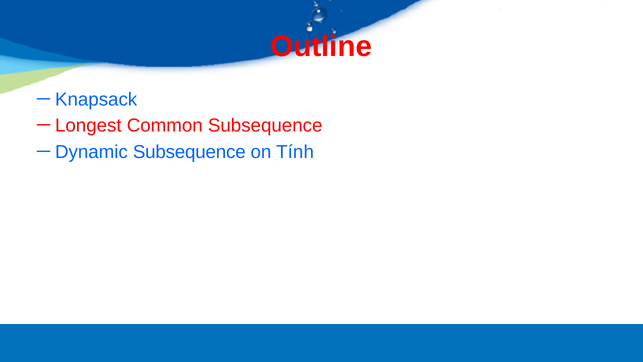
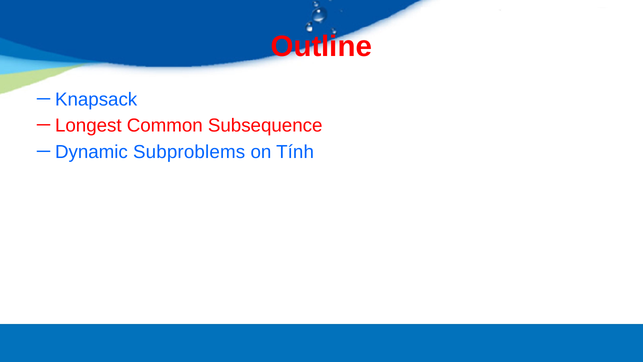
Dynamic Subsequence: Subsequence -> Subproblems
